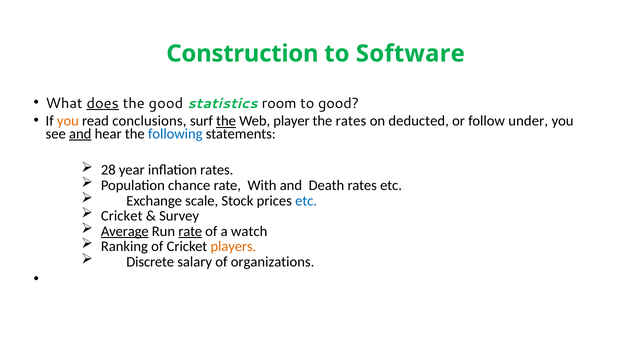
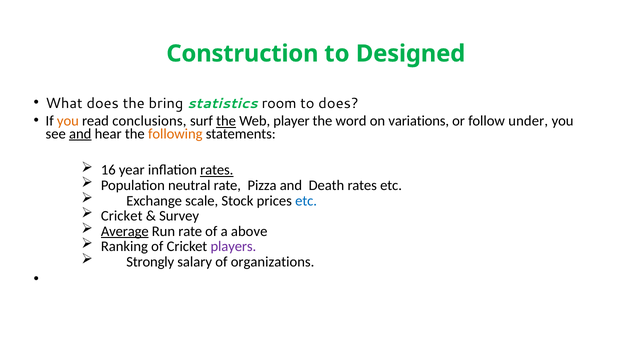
Software: Software -> Designed
does at (103, 103) underline: present -> none
the good: good -> bring
to good: good -> does
the rates: rates -> word
deducted: deducted -> variations
following colour: blue -> orange
28: 28 -> 16
rates at (217, 170) underline: none -> present
chance: chance -> neutral
With: With -> Pizza
rate at (190, 231) underline: present -> none
watch: watch -> above
players colour: orange -> purple
Discrete: Discrete -> Strongly
